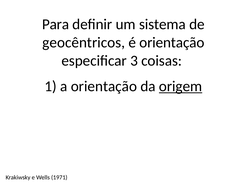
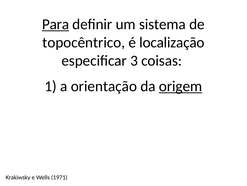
Para underline: none -> present
geocêntricos: geocêntricos -> topocêntrico
é orientação: orientação -> localização
